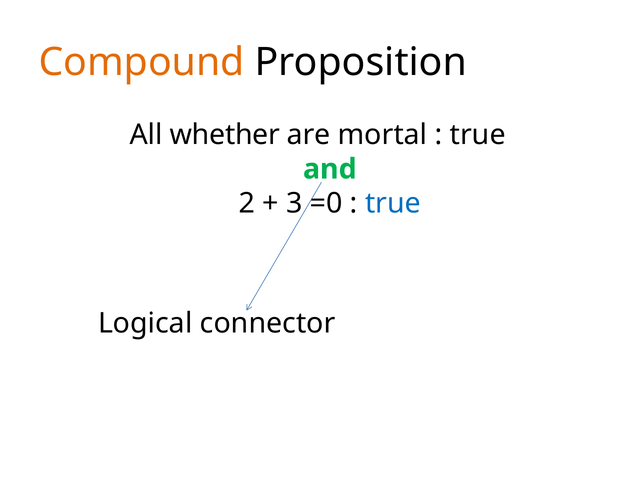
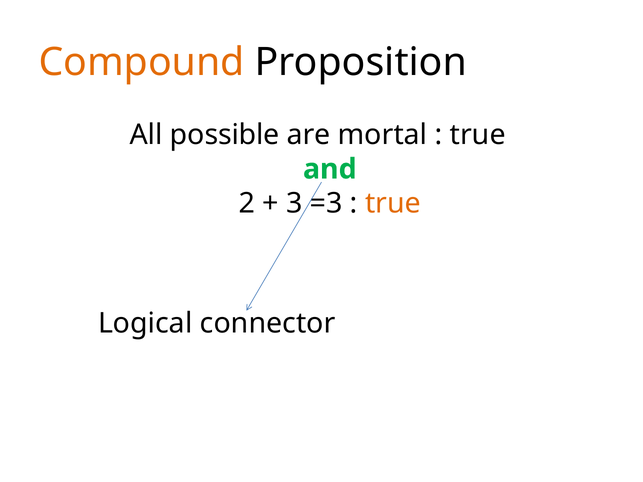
whether: whether -> possible
=0: =0 -> =3
true at (393, 203) colour: blue -> orange
